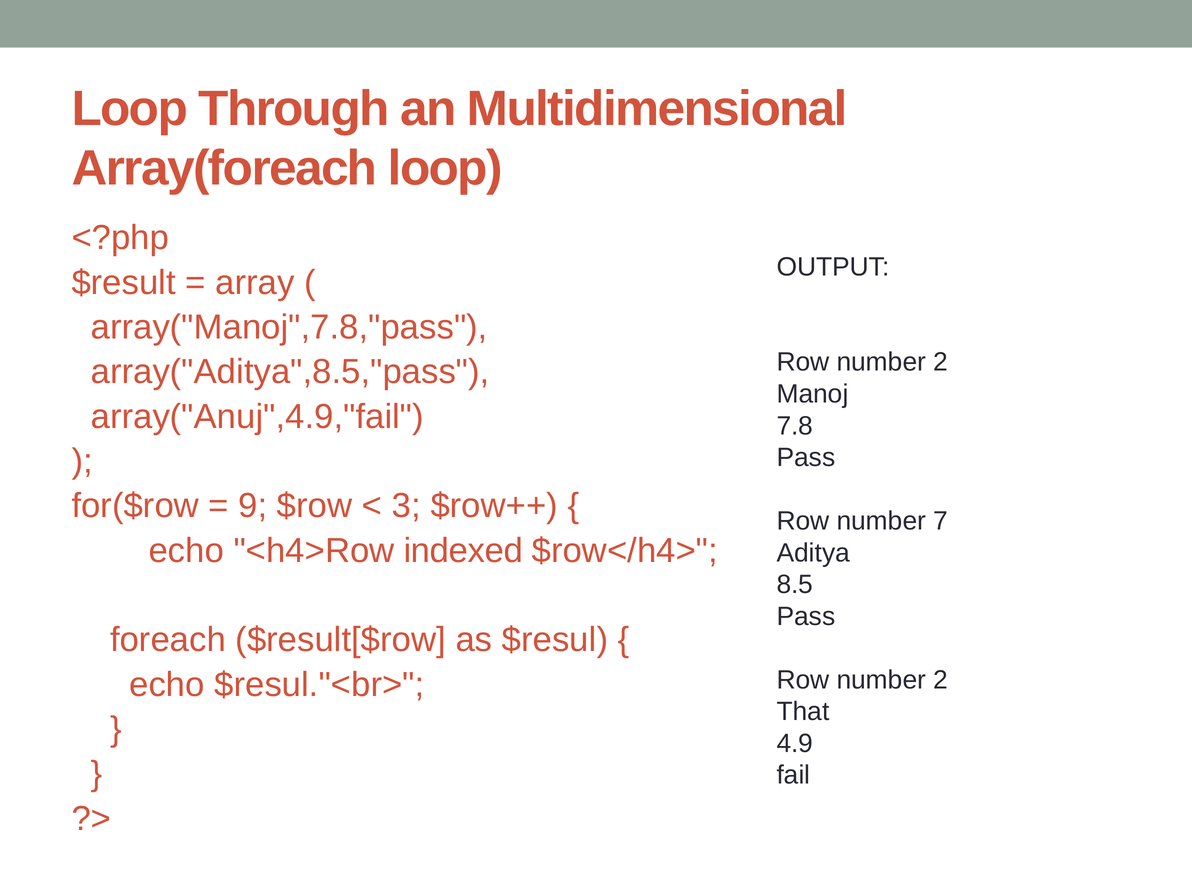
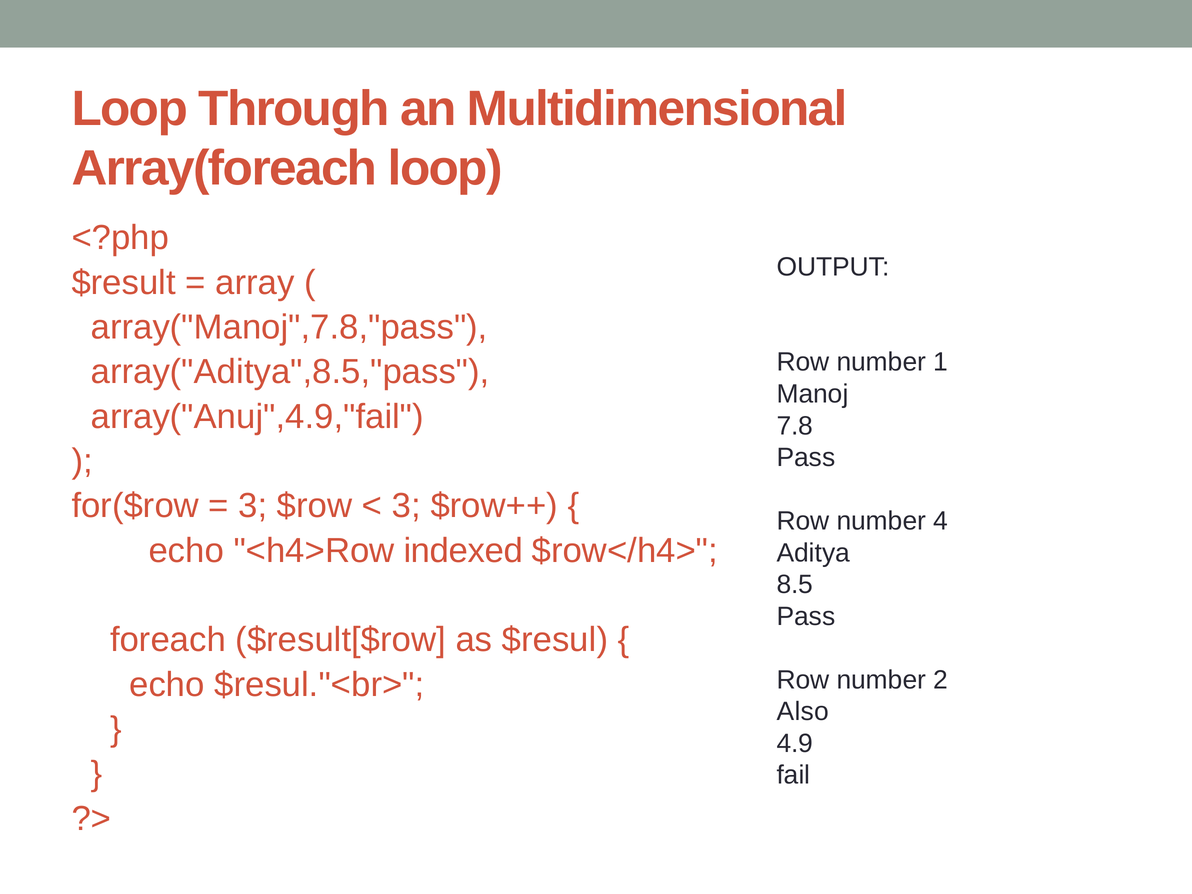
2 at (941, 362): 2 -> 1
9 at (253, 506): 9 -> 3
7: 7 -> 4
That: That -> Also
